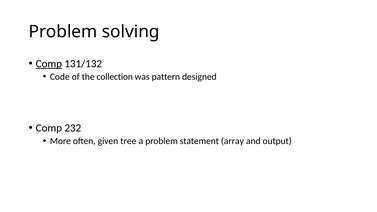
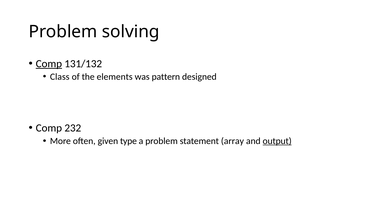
Code: Code -> Class
collection: collection -> elements
tree: tree -> type
output underline: none -> present
